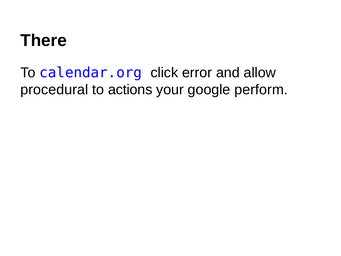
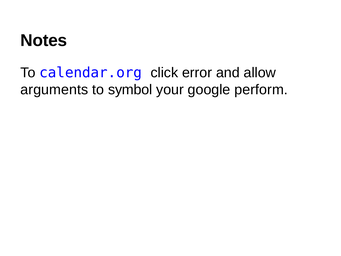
There: There -> Notes
procedural: procedural -> arguments
actions: actions -> symbol
